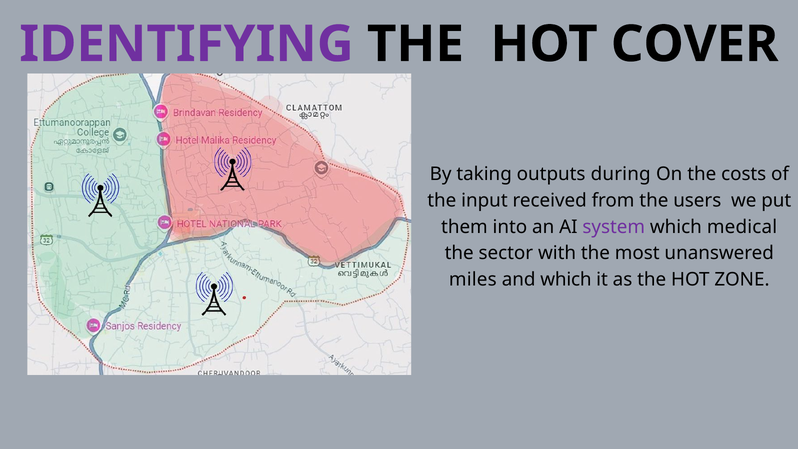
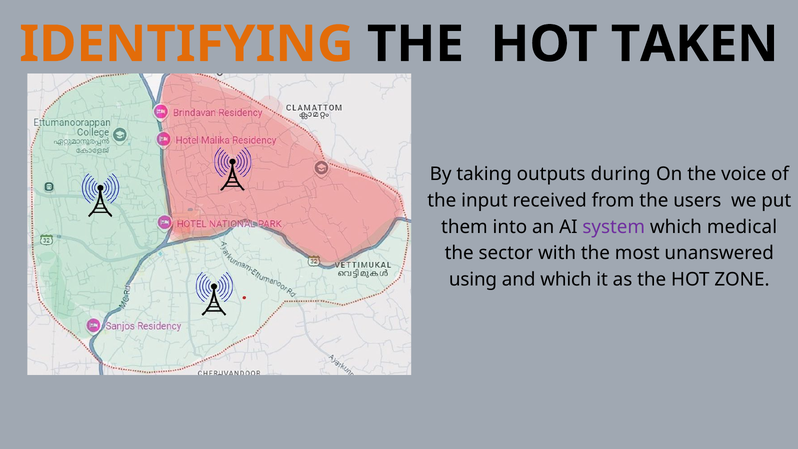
IDENTIFYING colour: purple -> orange
COVER: COVER -> TAKEN
costs: costs -> voice
miles: miles -> using
